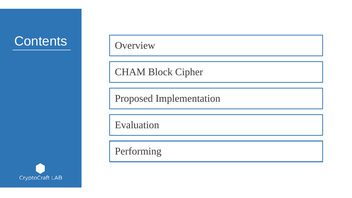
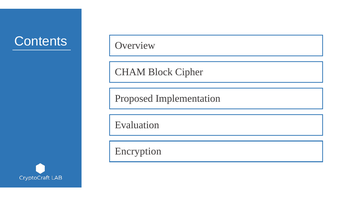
Performing: Performing -> Encryption
